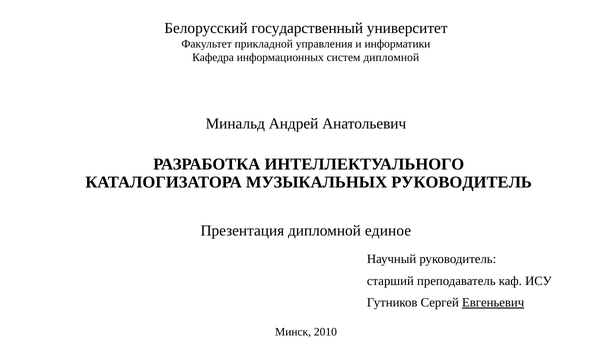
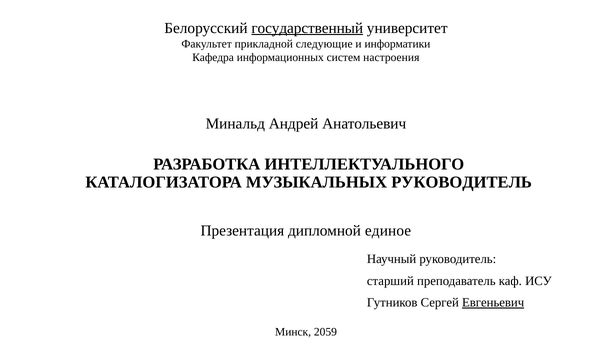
государственный underline: none -> present
управления: управления -> следующие
систем дипломной: дипломной -> настроения
2010: 2010 -> 2059
